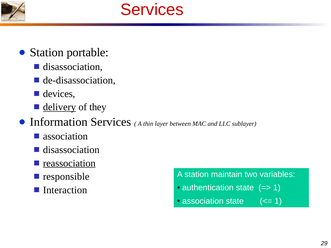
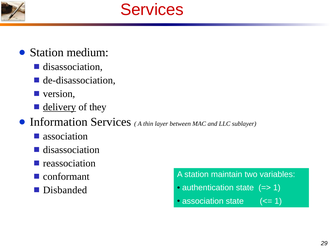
portable: portable -> medium
devices: devices -> version
reassociation underline: present -> none
responsible: responsible -> conformant
Interaction: Interaction -> Disbanded
